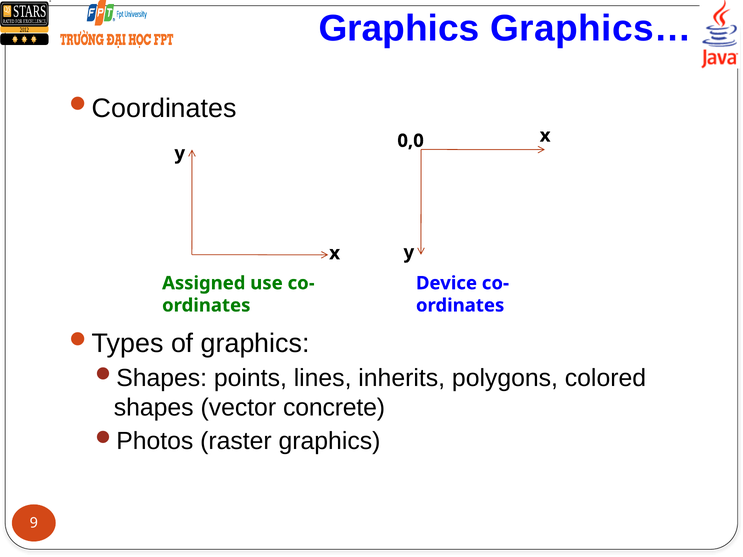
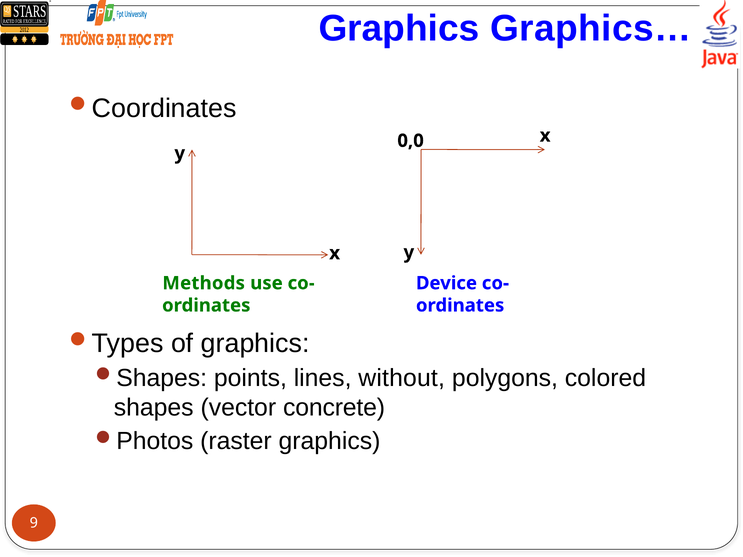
Assigned: Assigned -> Methods
inherits: inherits -> without
